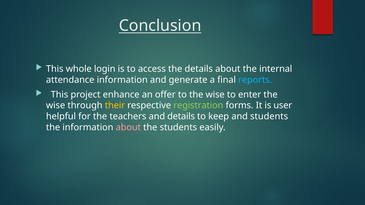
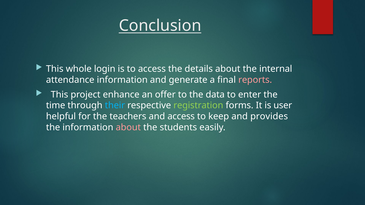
reports colour: light blue -> pink
to the wise: wise -> data
wise at (56, 106): wise -> time
their colour: yellow -> light blue
and details: details -> access
and students: students -> provides
